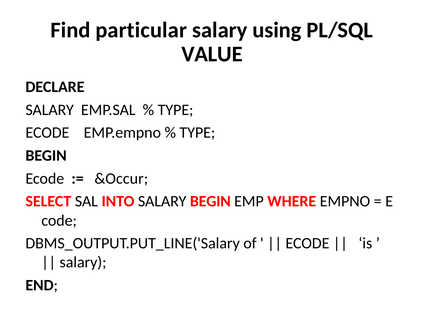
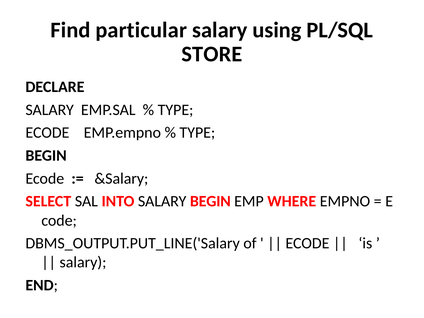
VALUE: VALUE -> STORE
&Occur: &Occur -> &Salary
